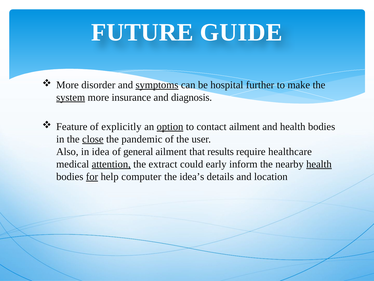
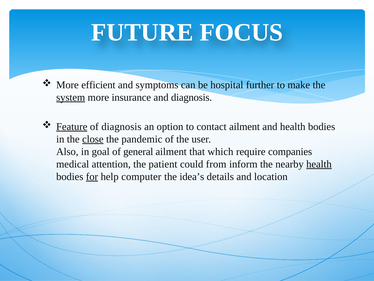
GUIDE: GUIDE -> FOCUS
disorder: disorder -> efficient
symptoms underline: present -> none
Feature underline: none -> present
of explicitly: explicitly -> diagnosis
option underline: present -> none
idea: idea -> goal
results: results -> which
healthcare: healthcare -> companies
attention underline: present -> none
extract: extract -> patient
early: early -> from
